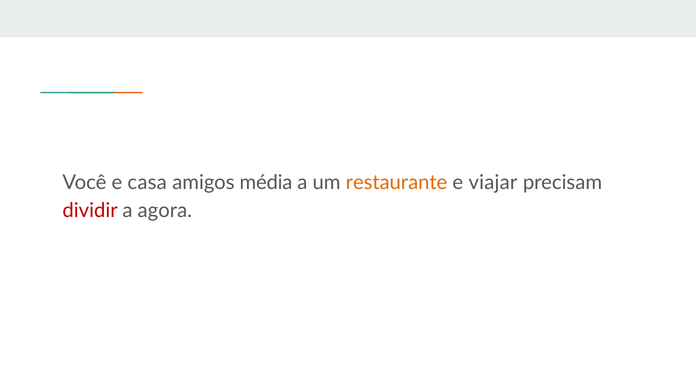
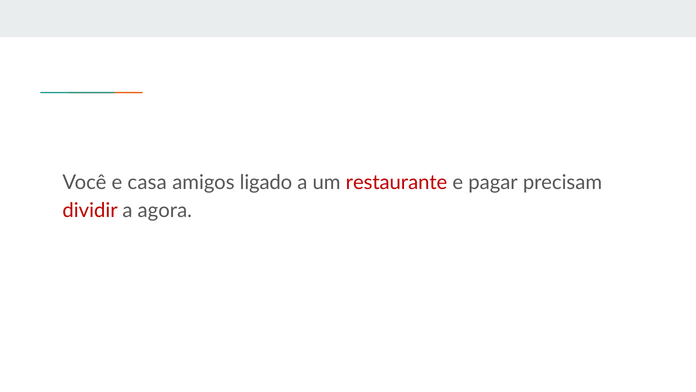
média: média -> ligado
restaurante colour: orange -> red
viajar: viajar -> pagar
